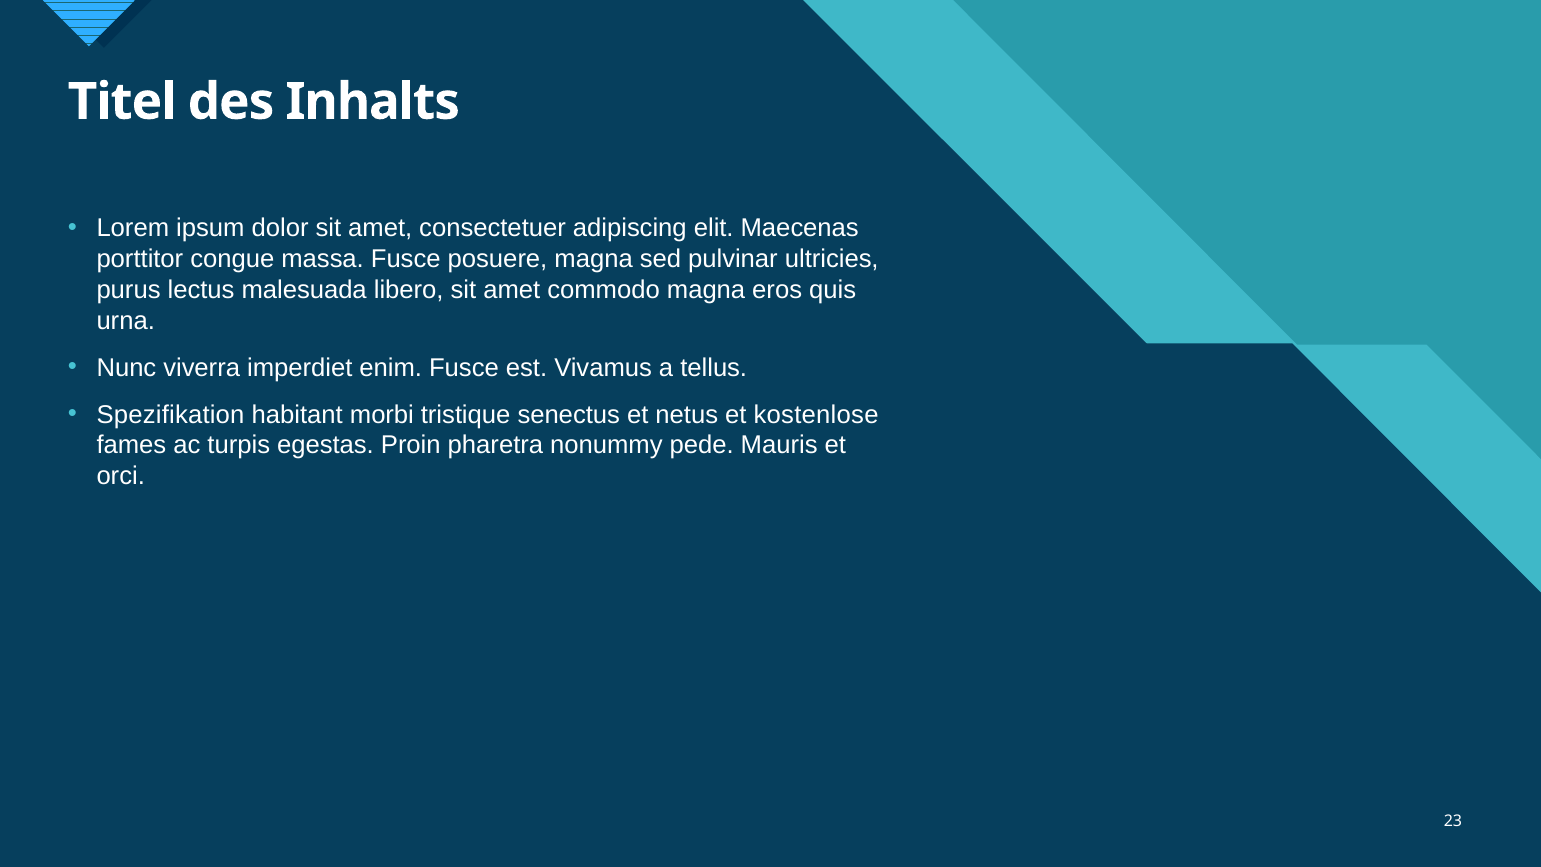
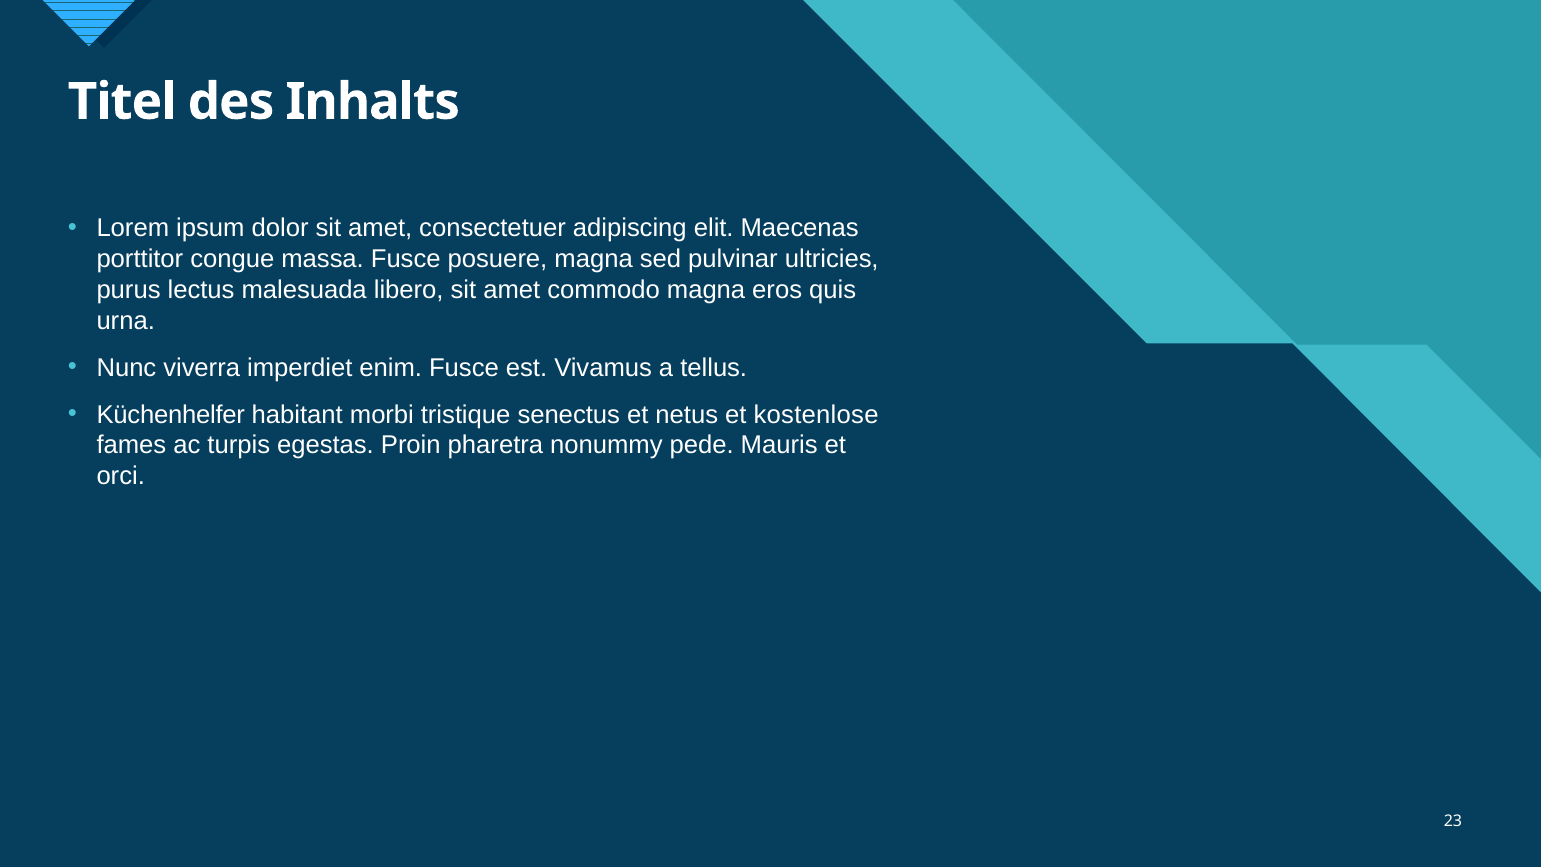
Spezifikation: Spezifikation -> Küchenhelfer
